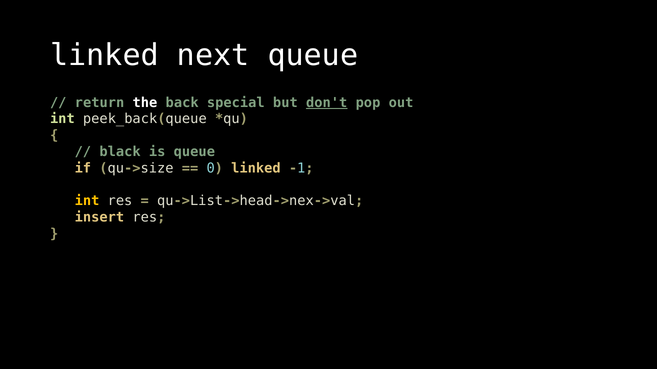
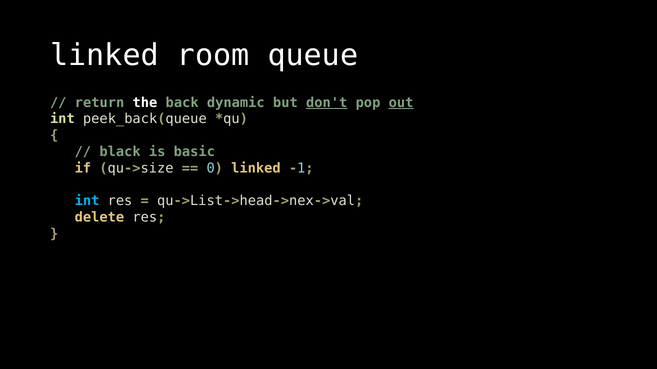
next: next -> room
special: special -> dynamic
out underline: none -> present
is queue: queue -> basic
int at (87, 201) colour: yellow -> light blue
insert: insert -> delete
